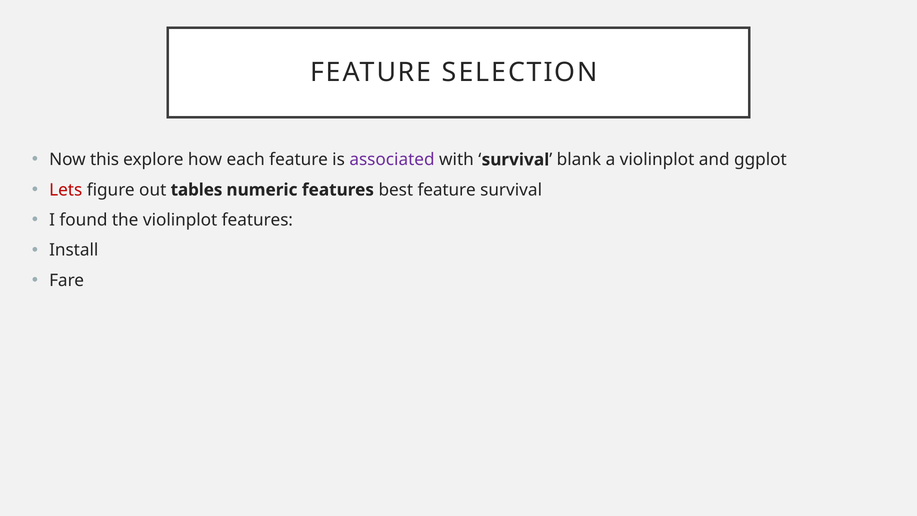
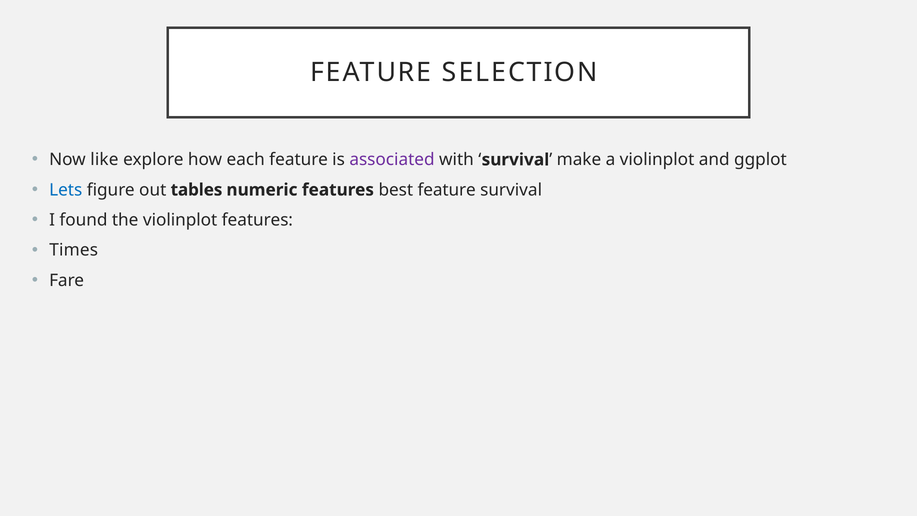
this: this -> like
blank: blank -> make
Lets colour: red -> blue
Install: Install -> Times
